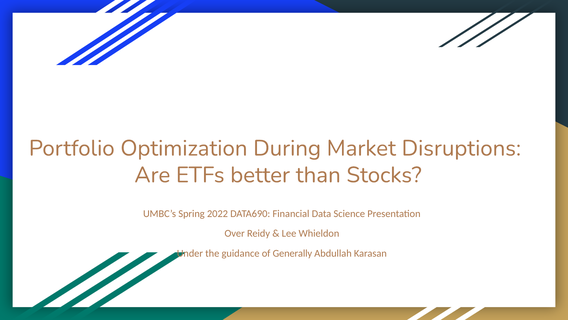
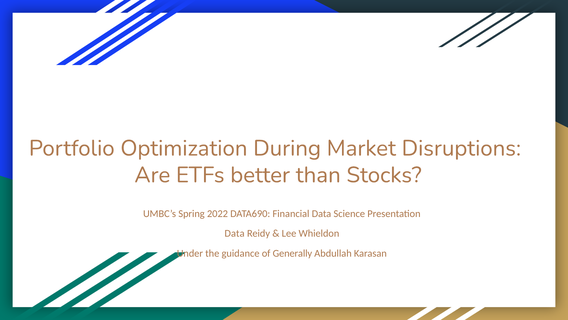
Over at (235, 233): Over -> Data
